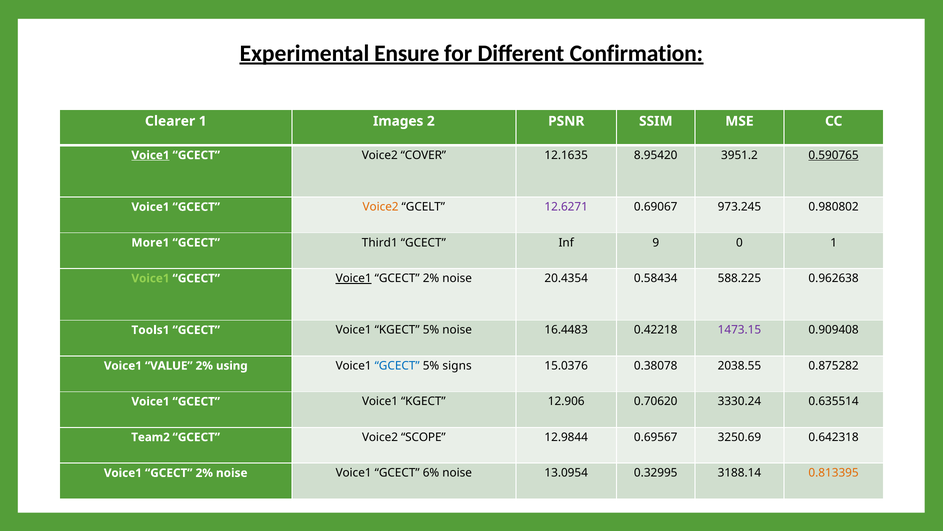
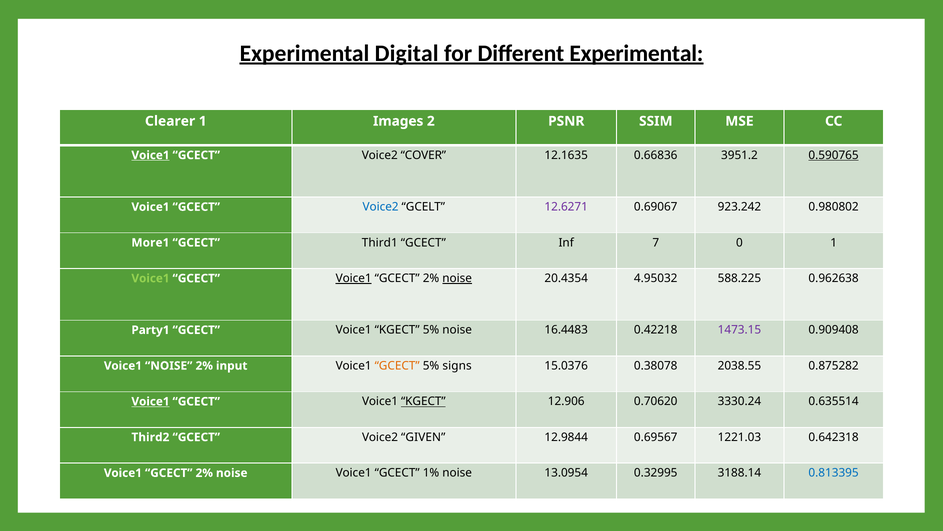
Ensure: Ensure -> Digital
Different Confirmation: Confirmation -> Experimental
8.95420: 8.95420 -> 0.66836
Voice2 at (381, 207) colour: orange -> blue
973.245: 973.245 -> 923.242
9: 9 -> 7
noise at (457, 278) underline: none -> present
0.58434: 0.58434 -> 4.95032
Tools1: Tools1 -> Party1
Voice1 VALUE: VALUE -> NOISE
using: using -> input
GCECT at (397, 365) colour: blue -> orange
Voice1 at (150, 401) underline: none -> present
KGECT at (423, 401) underline: none -> present
Team2: Team2 -> Third2
SCOPE: SCOPE -> GIVEN
3250.69: 3250.69 -> 1221.03
6%: 6% -> 1%
0.813395 colour: orange -> blue
